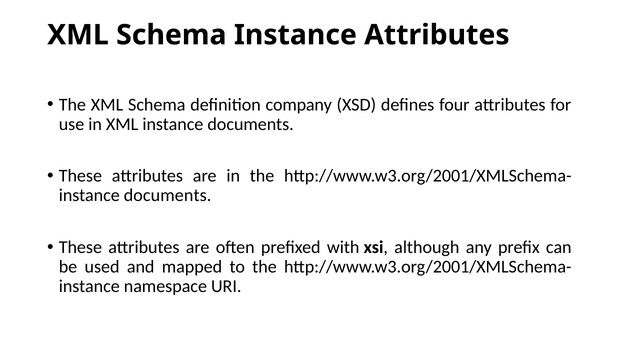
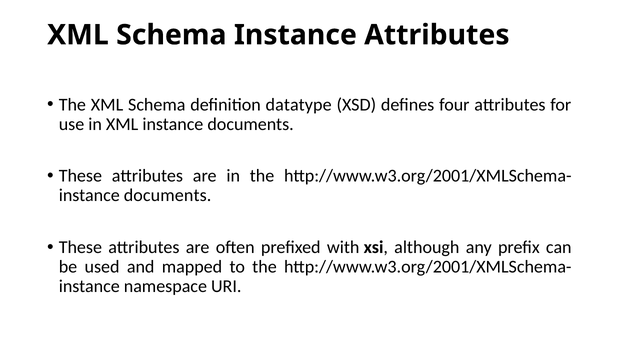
company: company -> datatype
